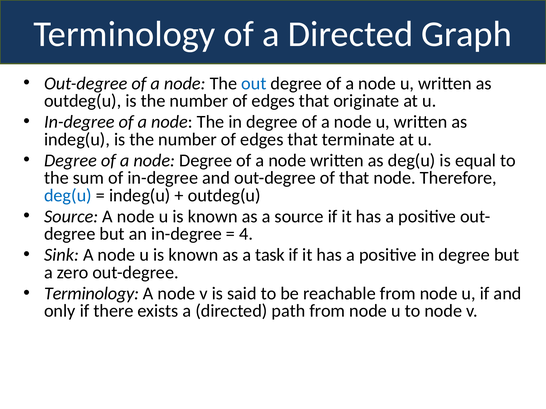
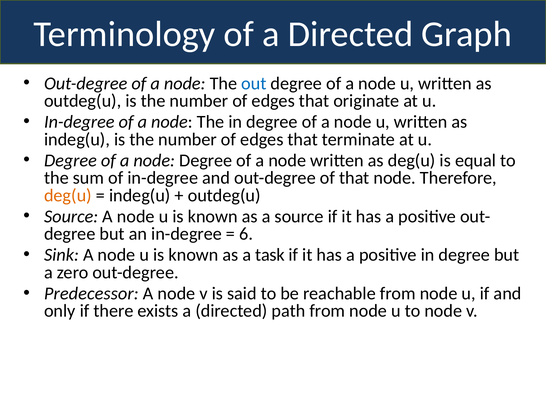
deg(u at (68, 196) colour: blue -> orange
4: 4 -> 6
Terminology at (92, 294): Terminology -> Predecessor
